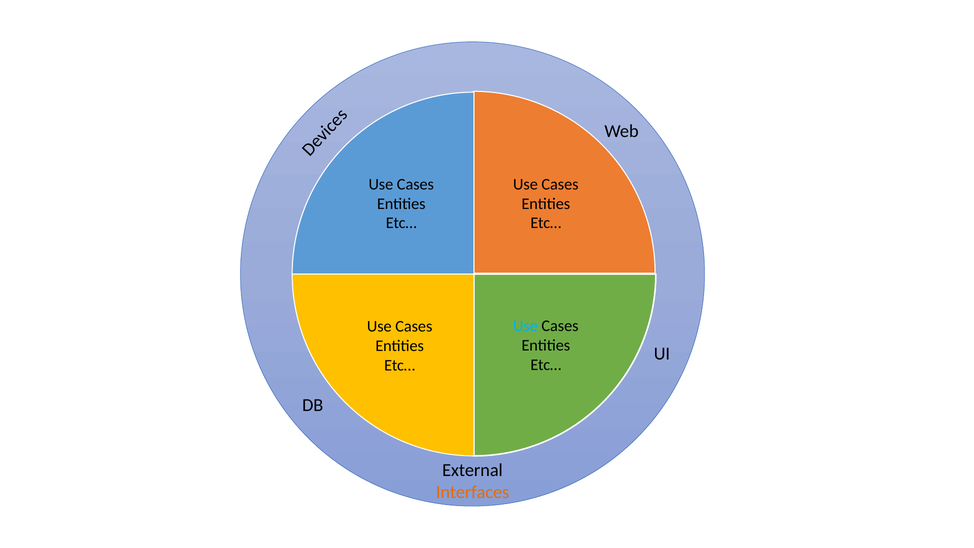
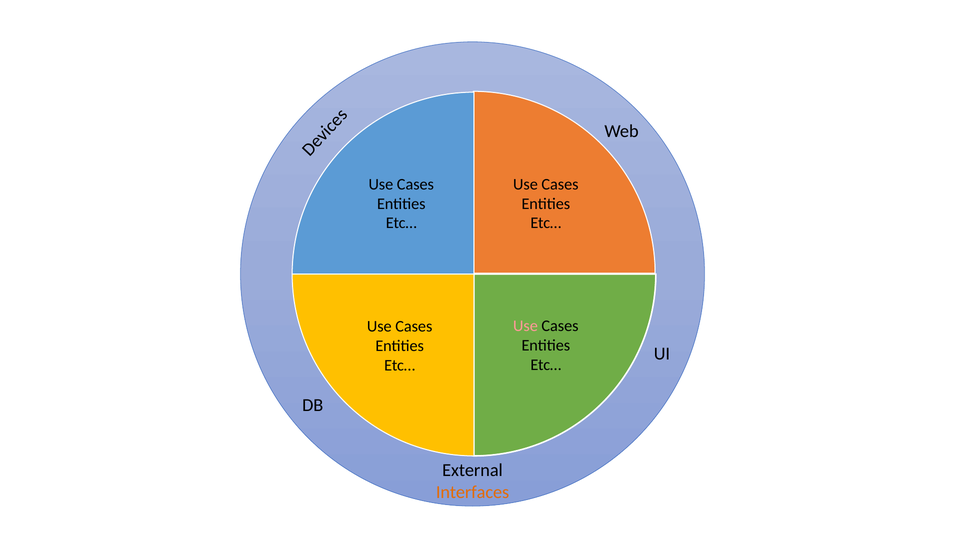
Use at (525, 326) colour: light blue -> pink
